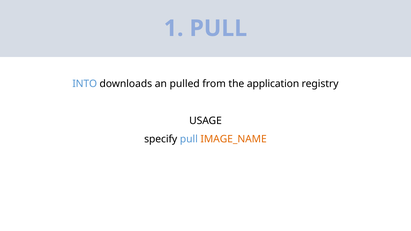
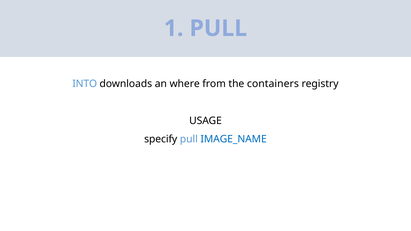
pulled: pulled -> where
application: application -> containers
IMAGE_NAME colour: orange -> blue
